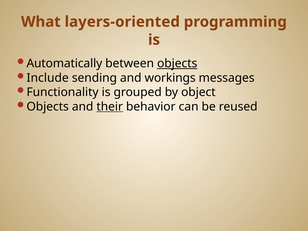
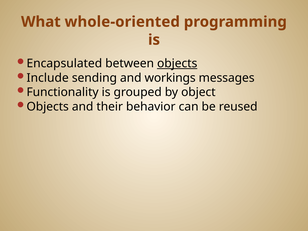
layers-oriented: layers-oriented -> whole-oriented
Automatically: Automatically -> Encapsulated
their underline: present -> none
